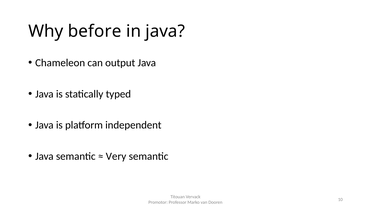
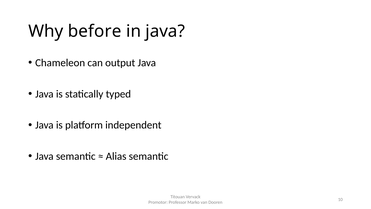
Very: Very -> Alias
